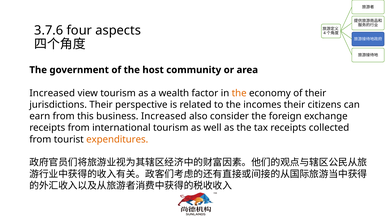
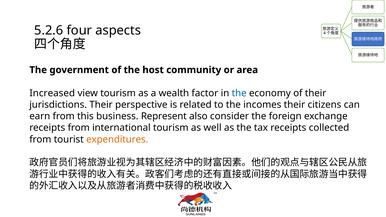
3.7.6: 3.7.6 -> 5.2.6
the at (239, 93) colour: orange -> blue
business Increased: Increased -> Represent
